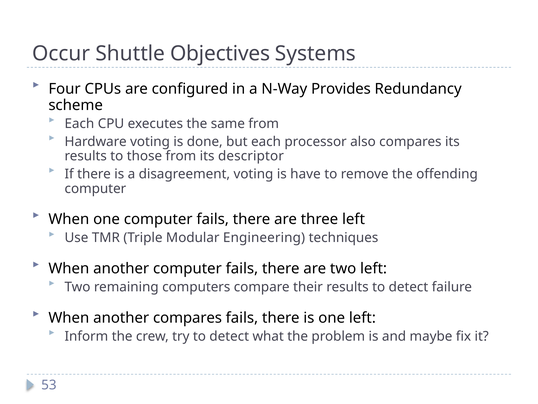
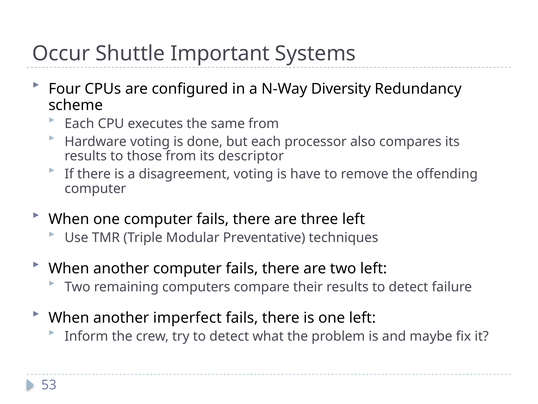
Objectives: Objectives -> Important
Provides: Provides -> Diversity
Engineering: Engineering -> Preventative
another compares: compares -> imperfect
